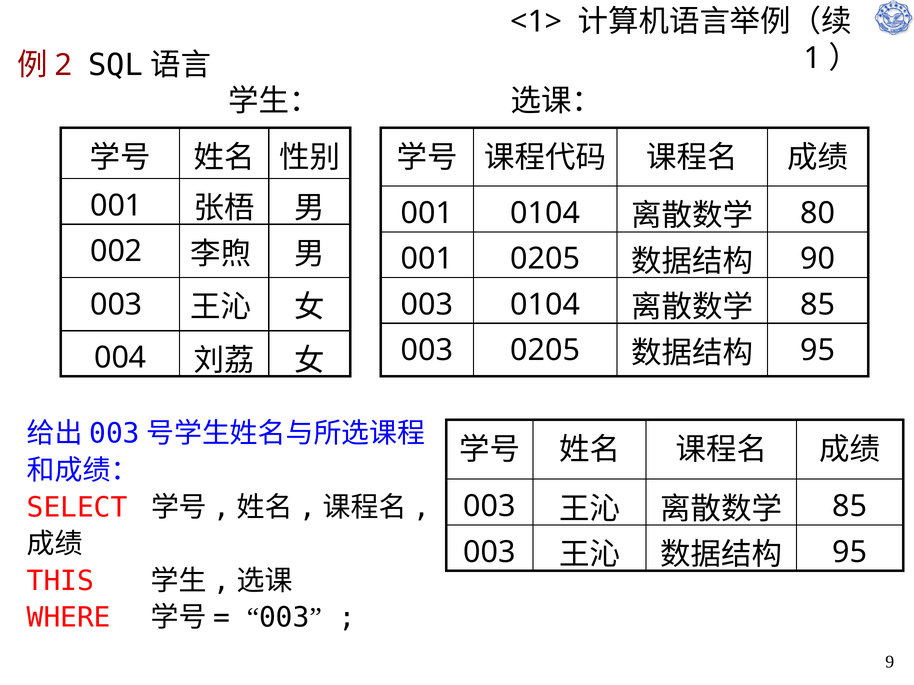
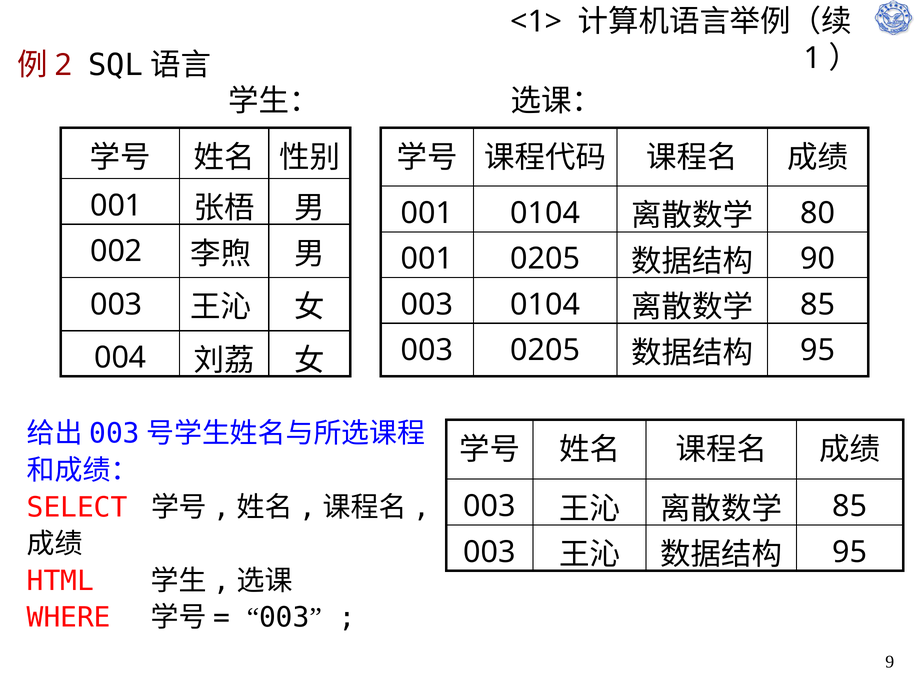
THIS: THIS -> HTML
